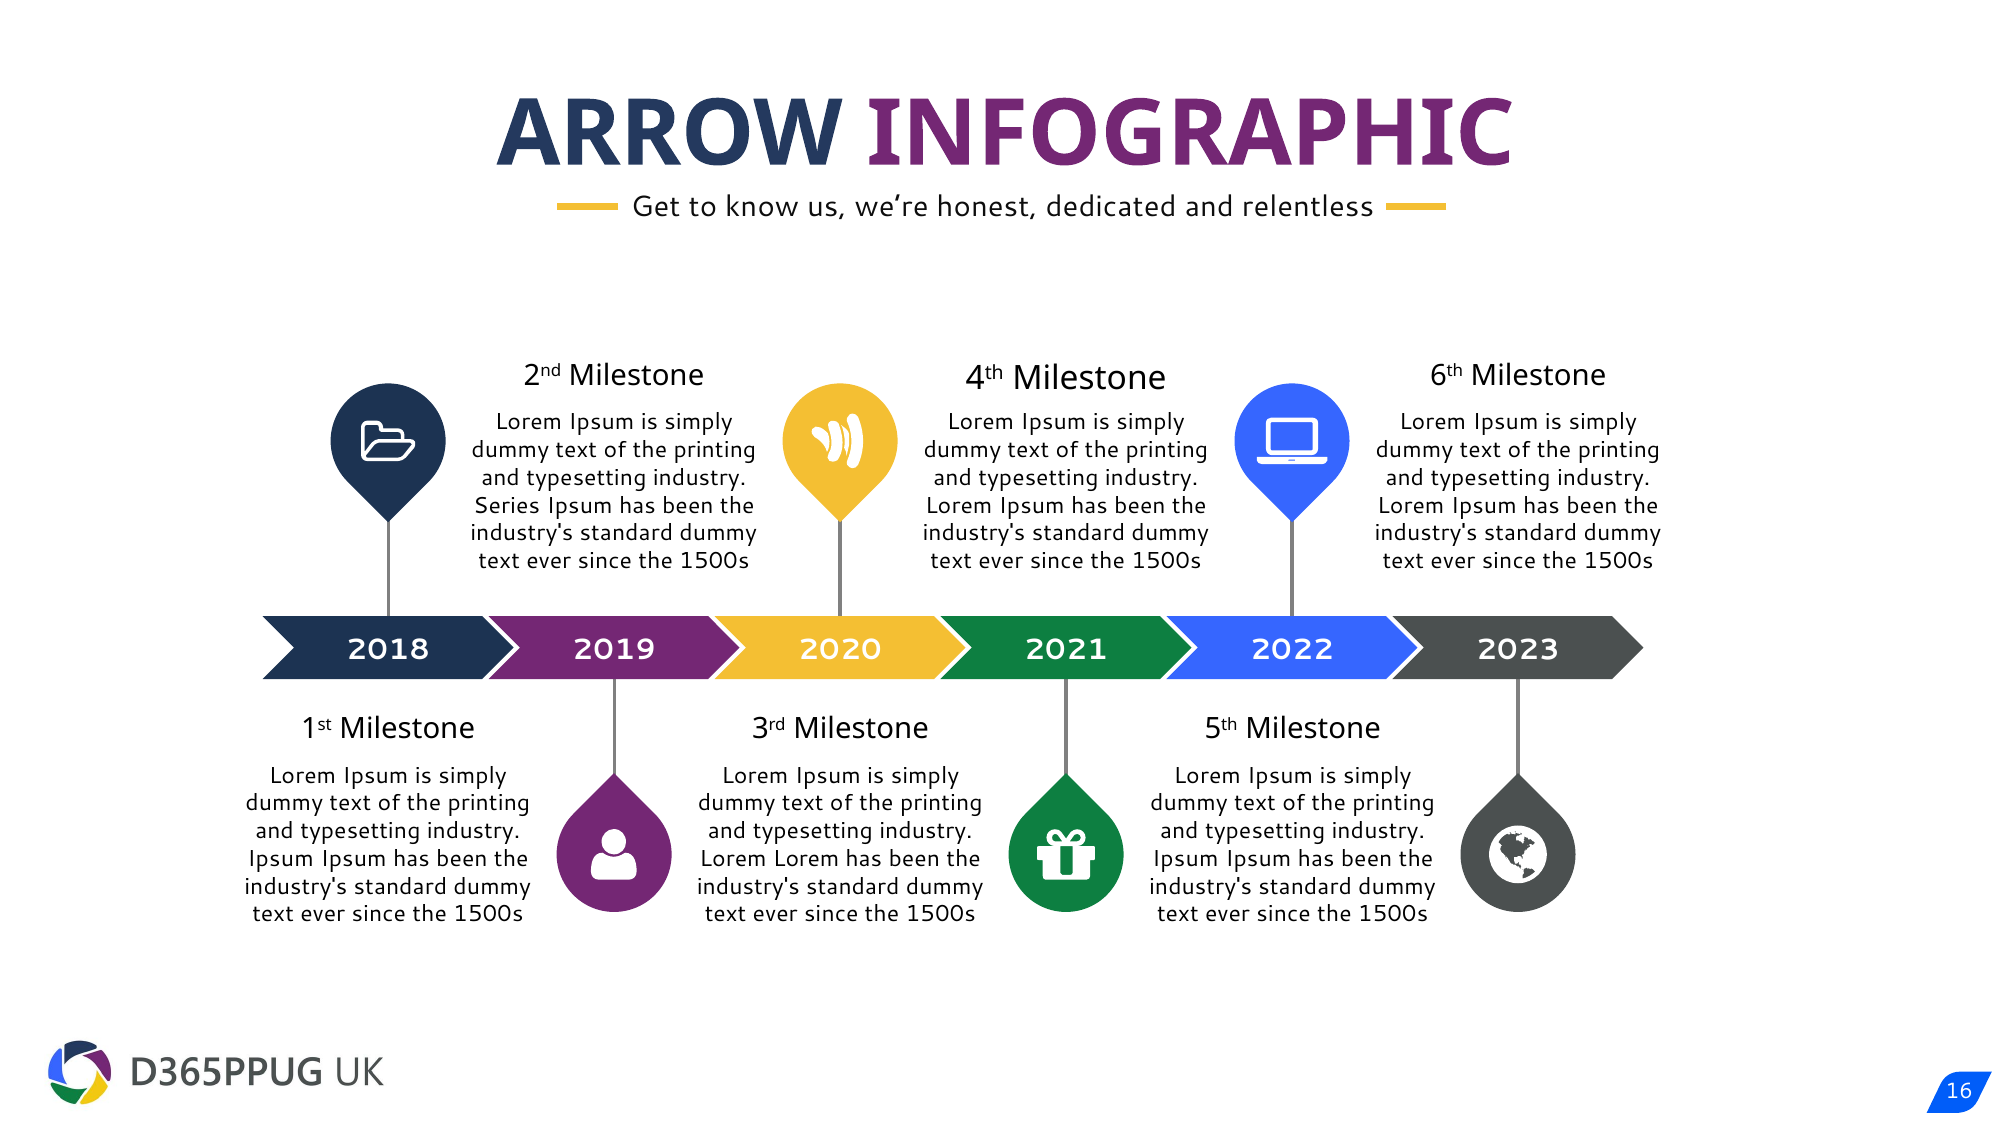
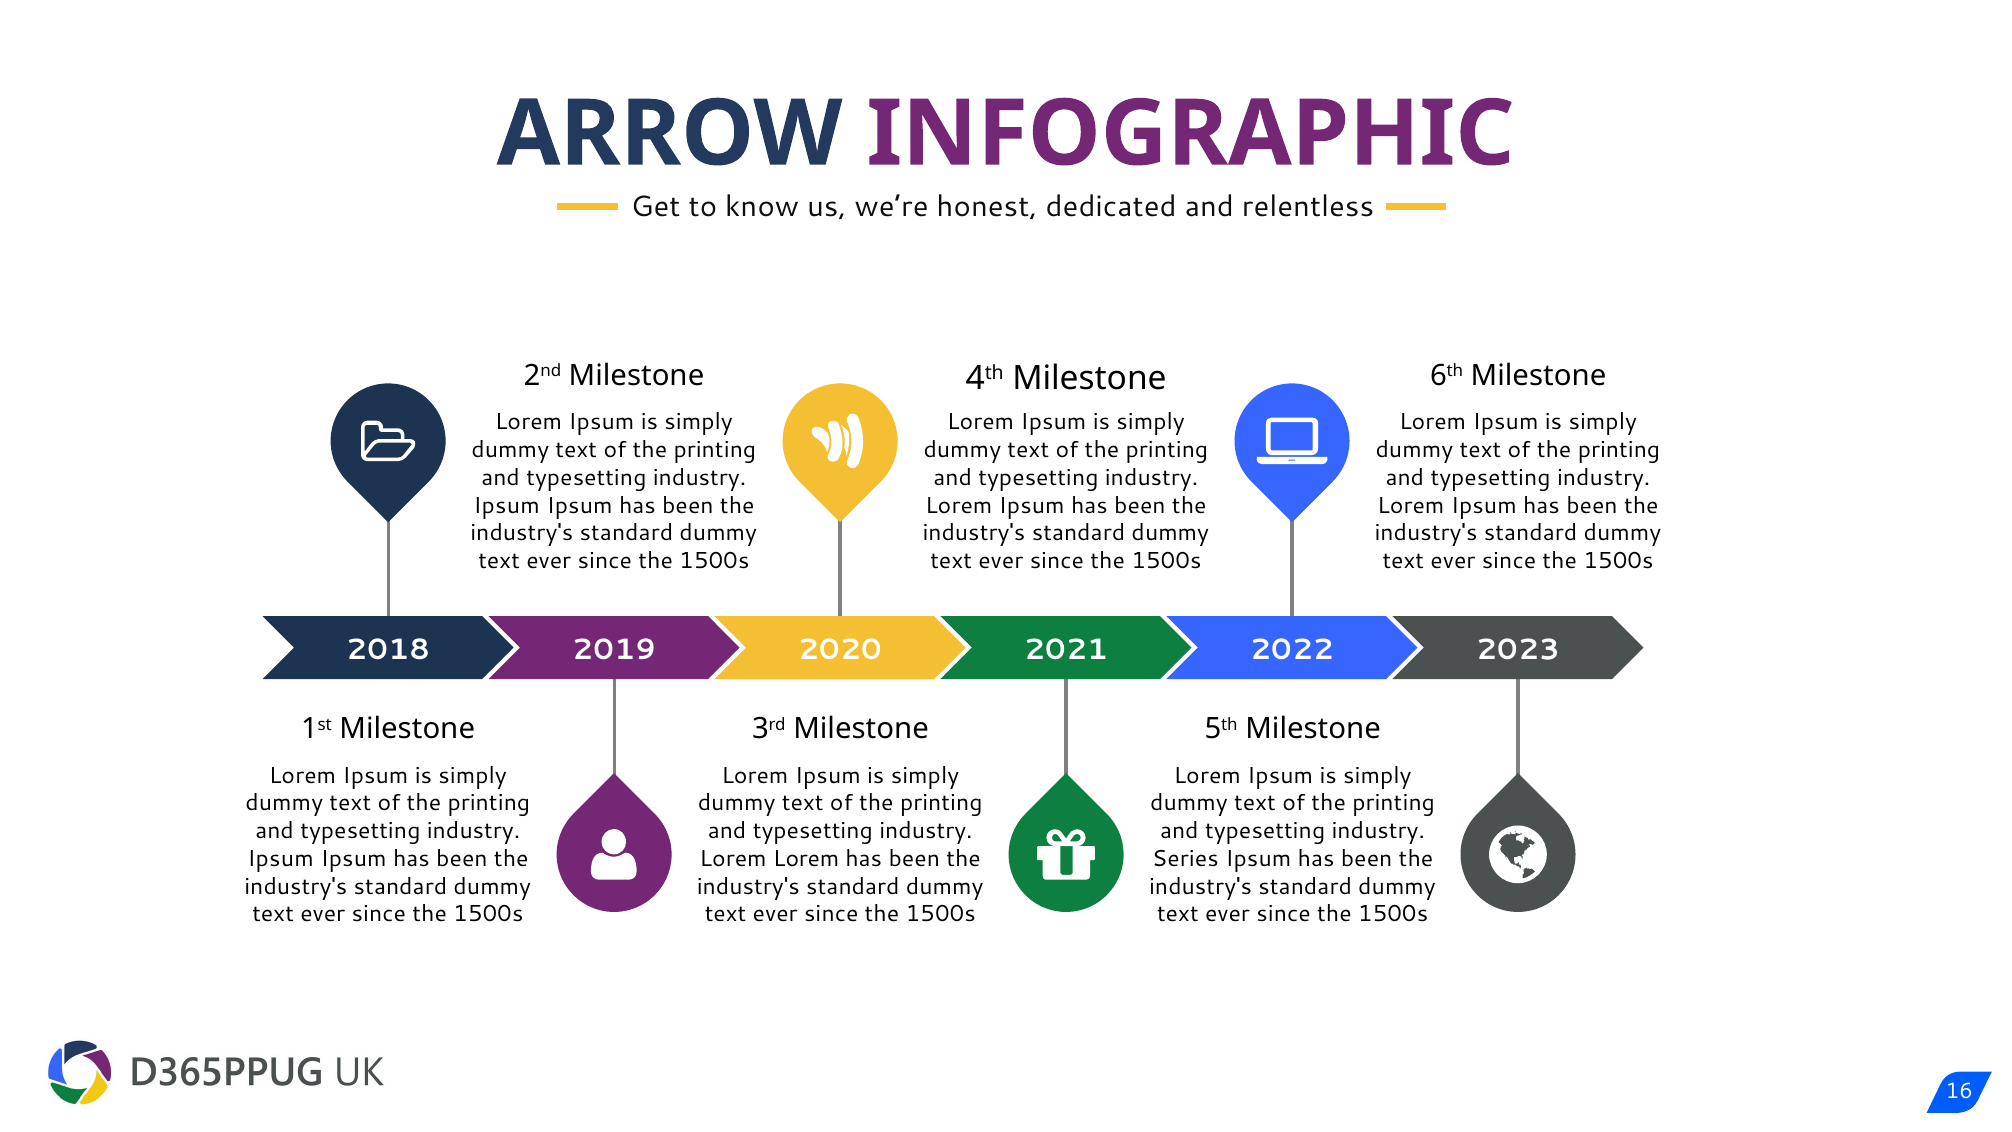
Series at (507, 505): Series -> Ipsum
Ipsum at (1185, 859): Ipsum -> Series
